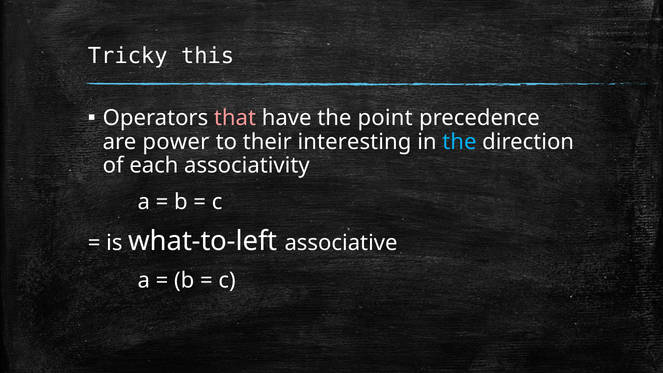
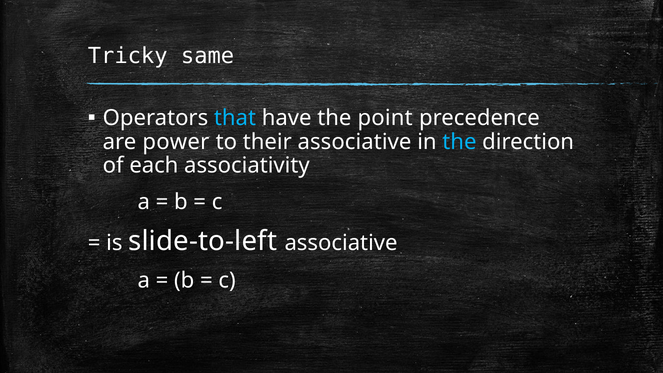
this: this -> same
that colour: pink -> light blue
their interesting: interesting -> associative
what-to-left: what-to-left -> slide-to-left
